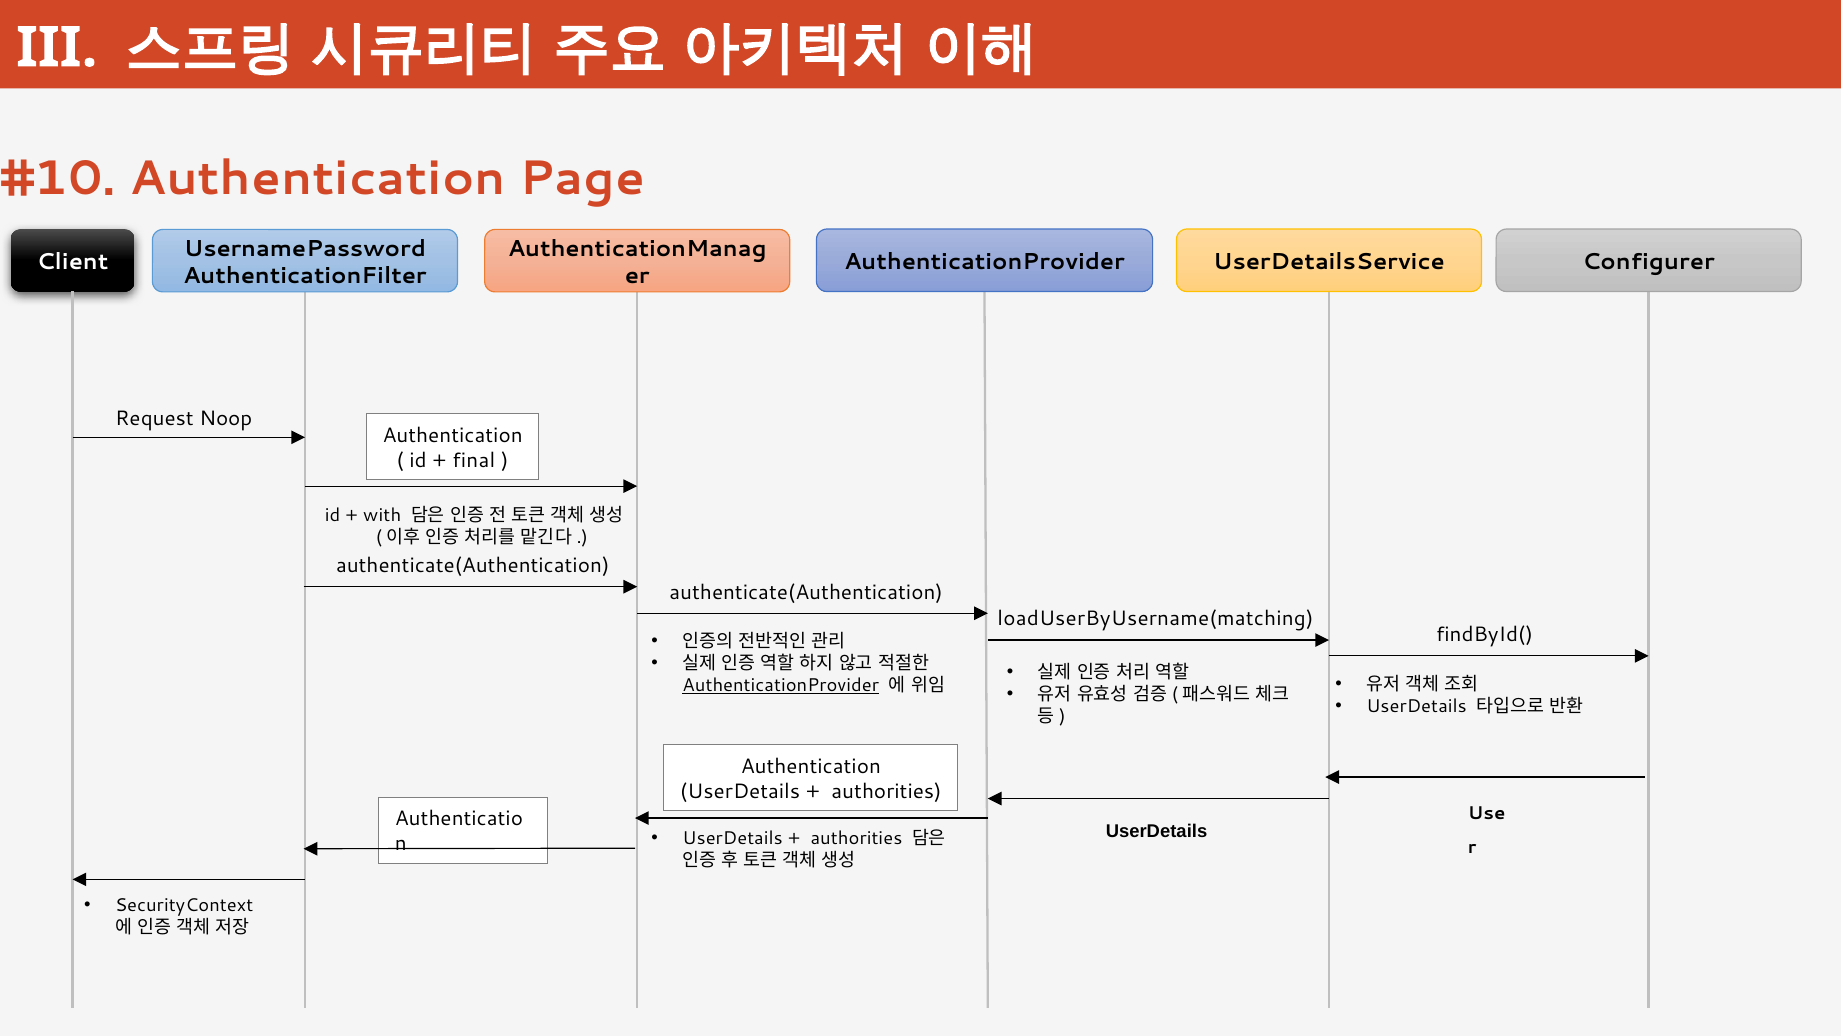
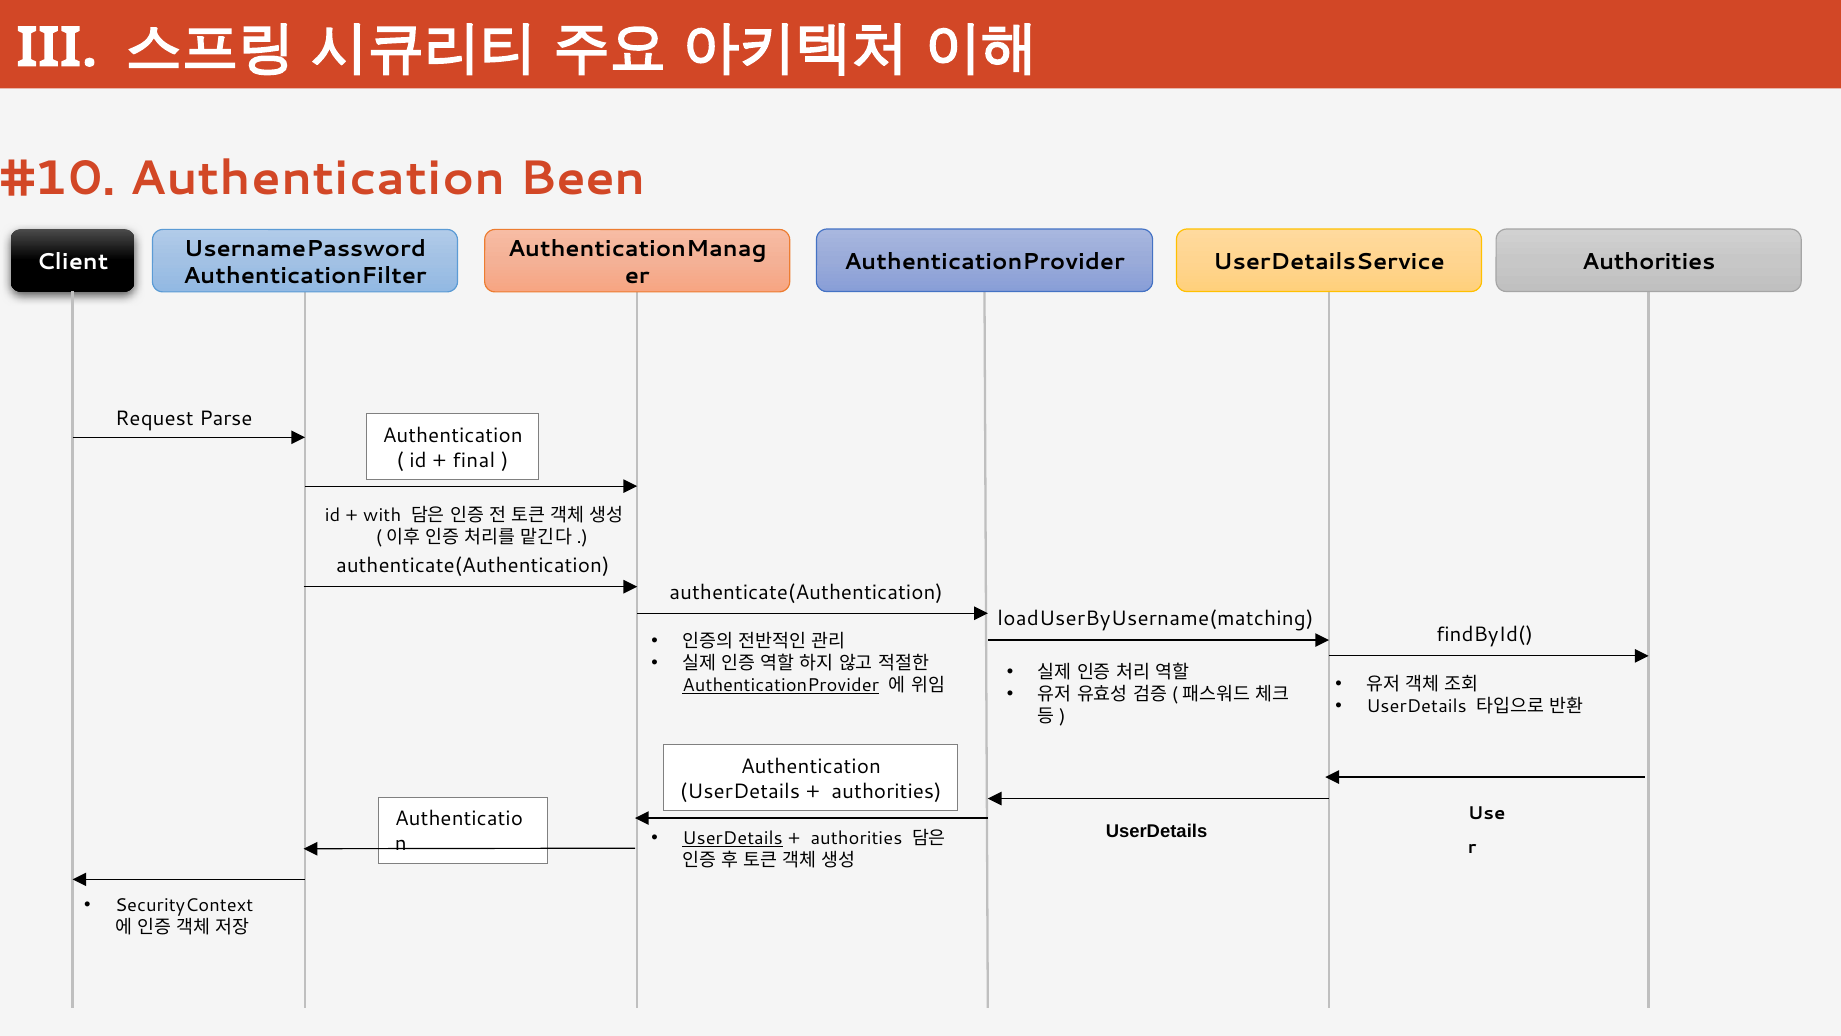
Page: Page -> Been
UserDetailsService Configurer: Configurer -> Authorities
Noop: Noop -> Parse
UserDetails at (733, 838) underline: none -> present
